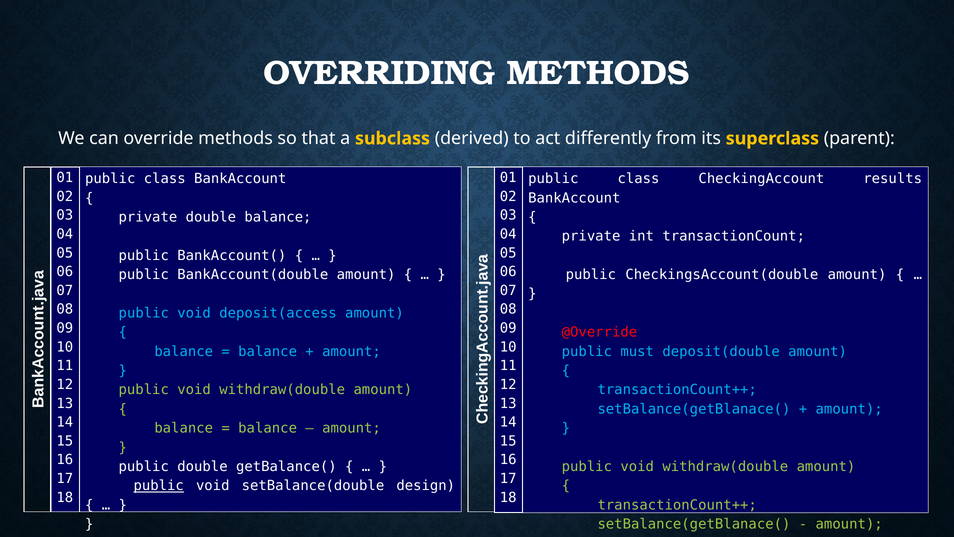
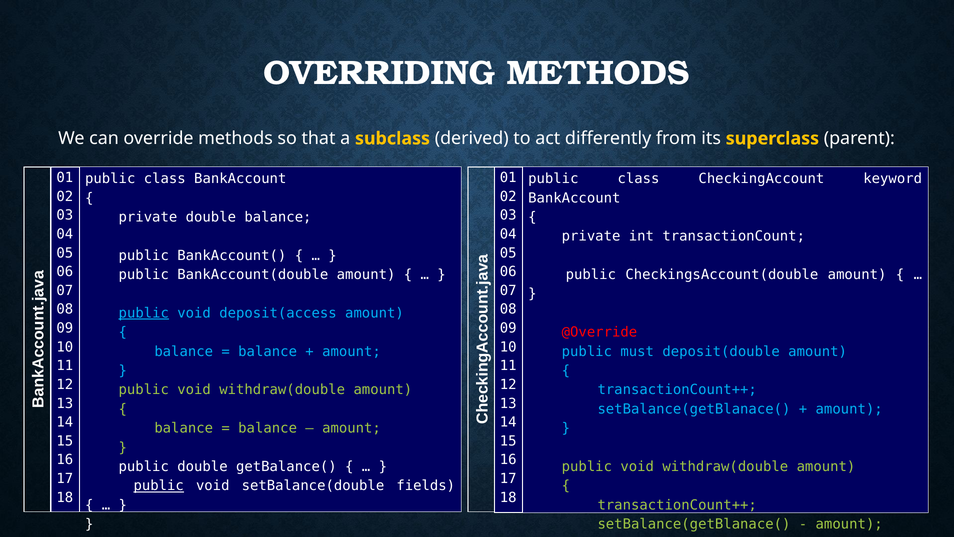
results: results -> keyword
public at (144, 313) underline: none -> present
design: design -> fields
